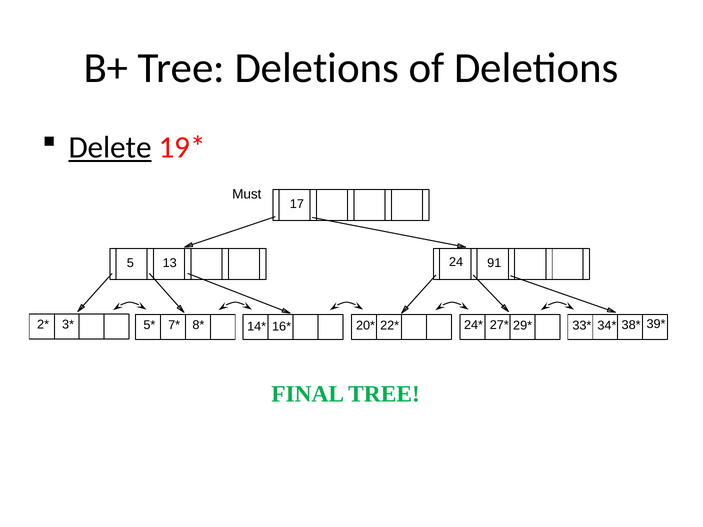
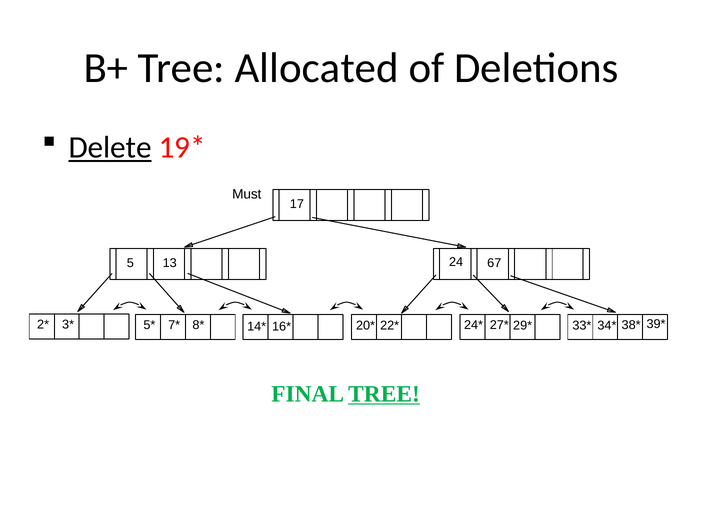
Tree Deletions: Deletions -> Allocated
91: 91 -> 67
TREE at (384, 394) underline: none -> present
